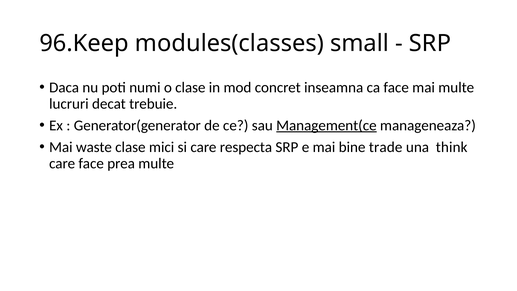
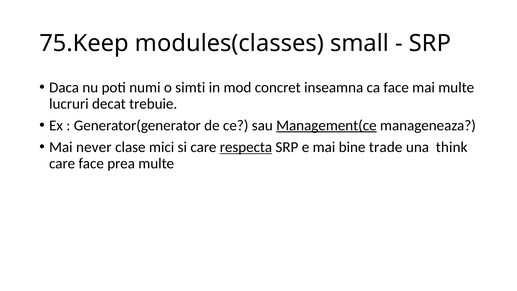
96.Keep: 96.Keep -> 75.Keep
o clase: clase -> simti
waste: waste -> never
respecta underline: none -> present
